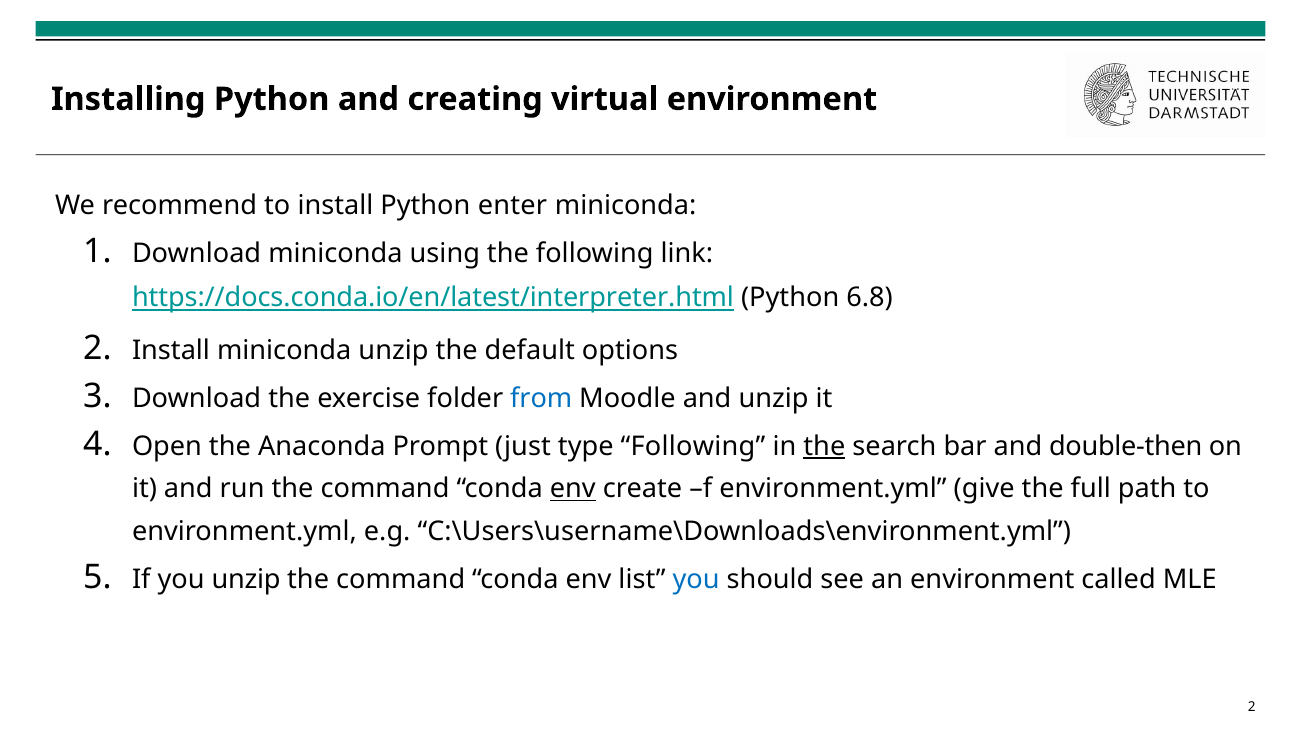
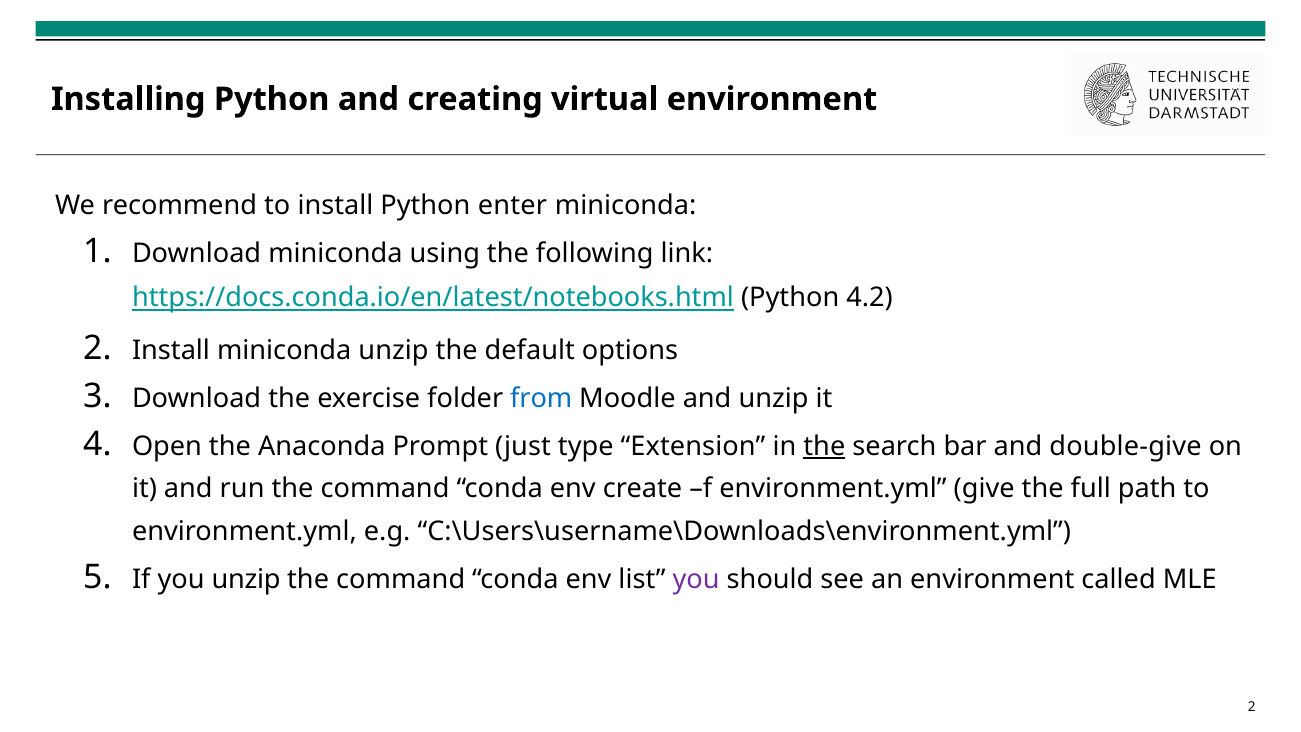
https://docs.conda.io/en/latest/interpreter.html: https://docs.conda.io/en/latest/interpreter.html -> https://docs.conda.io/en/latest/notebooks.html
6.8: 6.8 -> 4.2
type Following: Following -> Extension
double-then: double-then -> double-give
env at (573, 489) underline: present -> none
you at (696, 579) colour: blue -> purple
